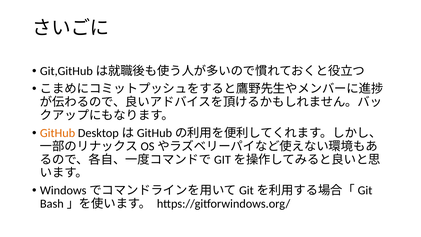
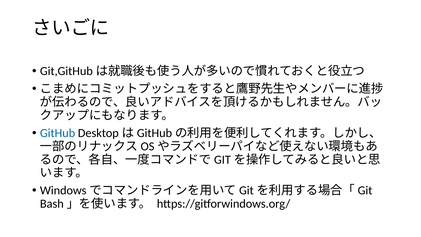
GitHub colour: orange -> blue
